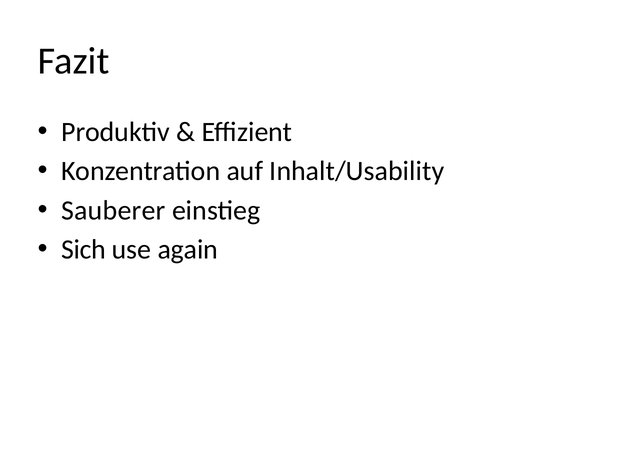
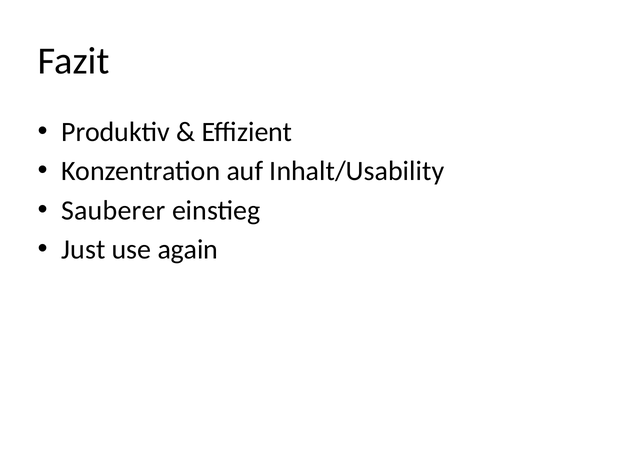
Sich: Sich -> Just
